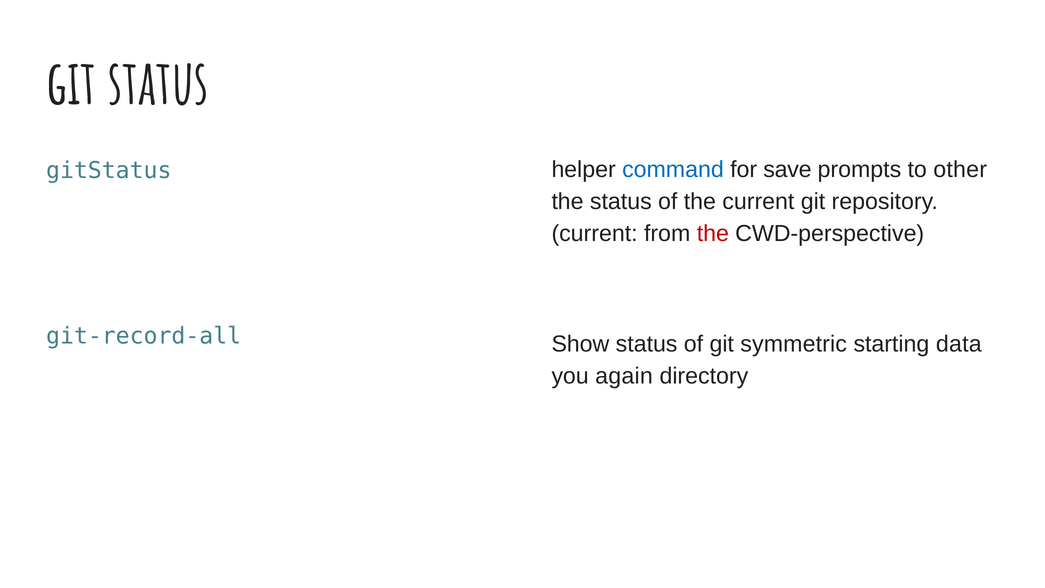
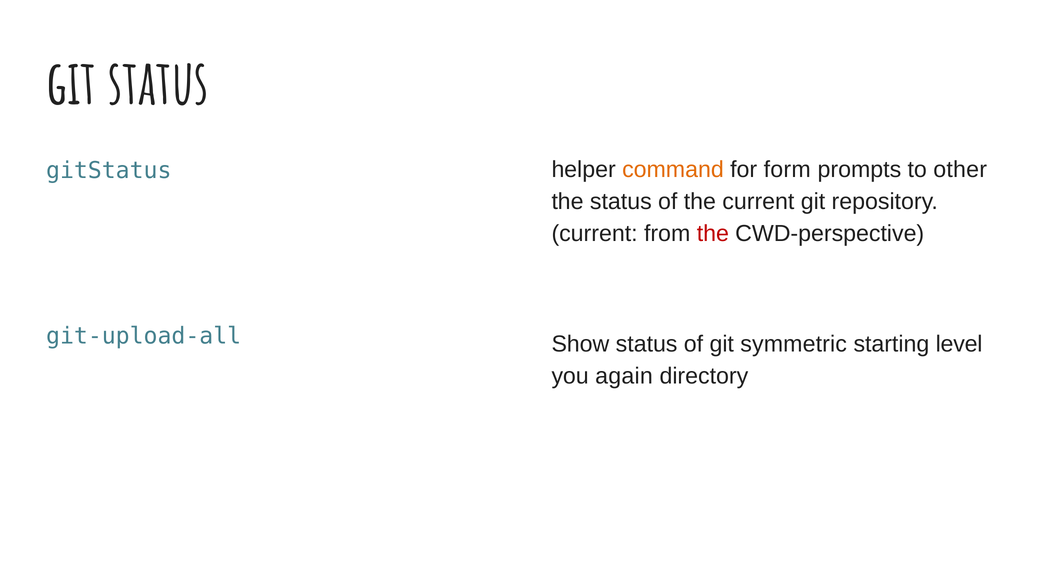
command colour: blue -> orange
save: save -> form
git-record-all: git-record-all -> git-upload-all
data: data -> level
